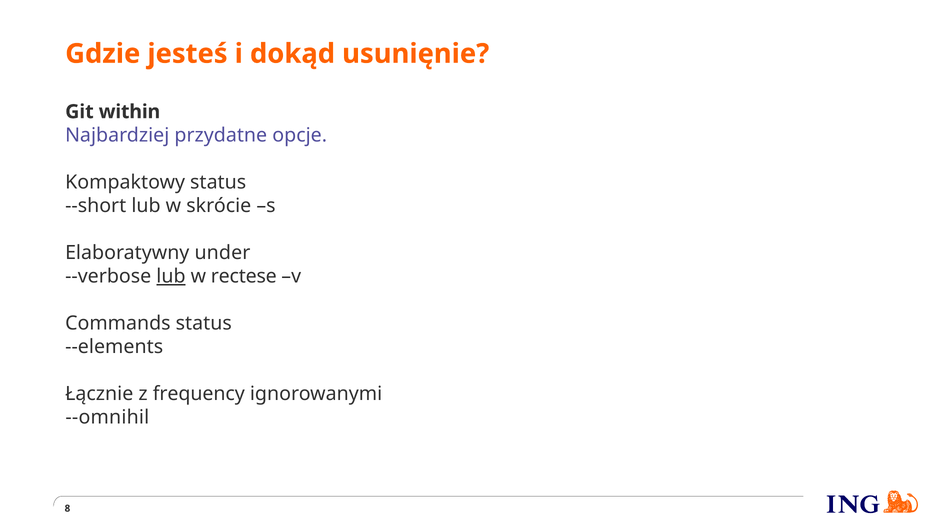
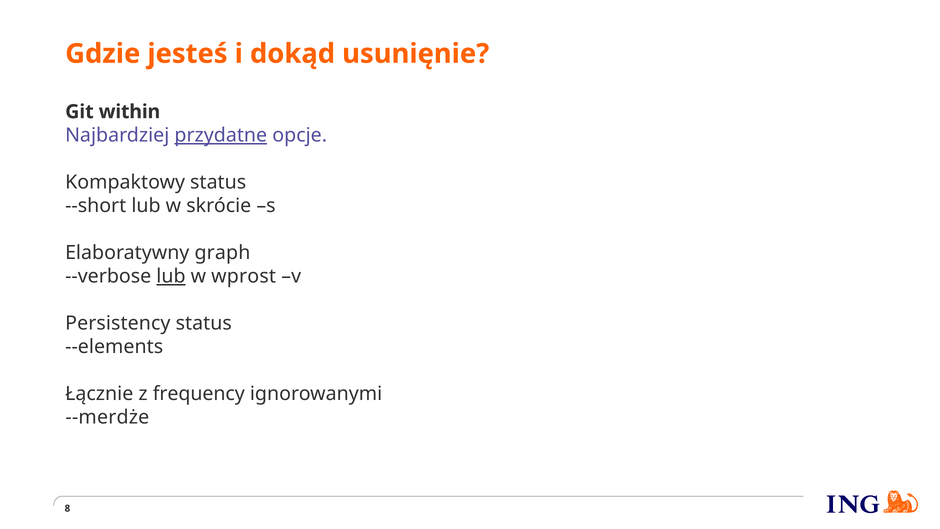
przydatne underline: none -> present
under: under -> graph
rectese: rectese -> wprost
Commands: Commands -> Persistency
--omnihil: --omnihil -> --merdże
